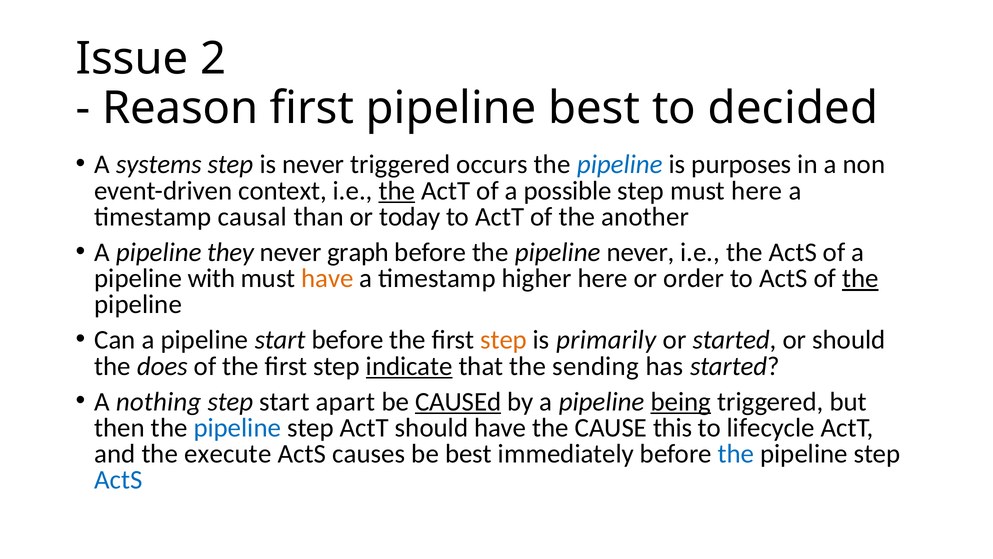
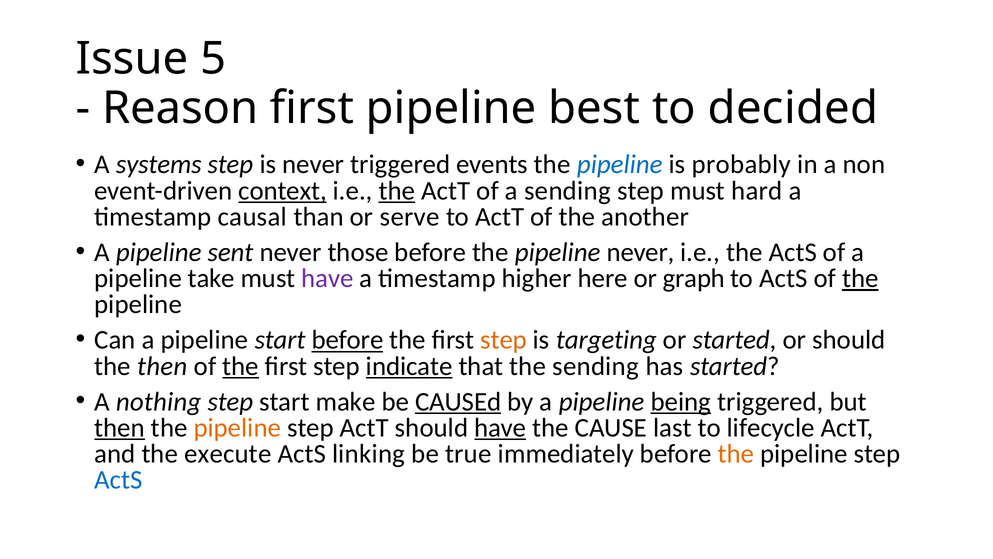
2: 2 -> 5
occurs: occurs -> events
purposes: purposes -> probably
context underline: none -> present
a possible: possible -> sending
must here: here -> hard
today: today -> serve
they: they -> sent
graph: graph -> those
with: with -> take
have at (327, 278) colour: orange -> purple
order: order -> graph
before at (348, 340) underline: none -> present
primarily: primarily -> targeting
the does: does -> then
the at (241, 366) underline: none -> present
apart: apart -> make
then at (120, 427) underline: none -> present
pipeline at (237, 427) colour: blue -> orange
have at (500, 427) underline: none -> present
this: this -> last
causes: causes -> linking
be best: best -> true
the at (736, 454) colour: blue -> orange
